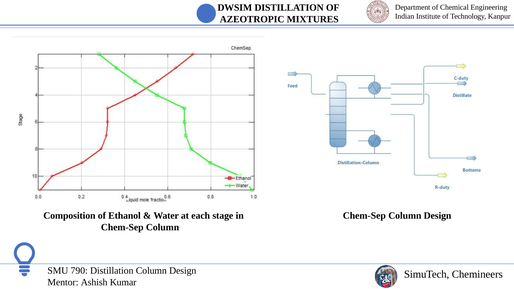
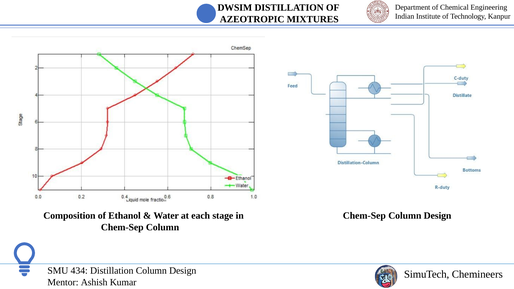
790: 790 -> 434
